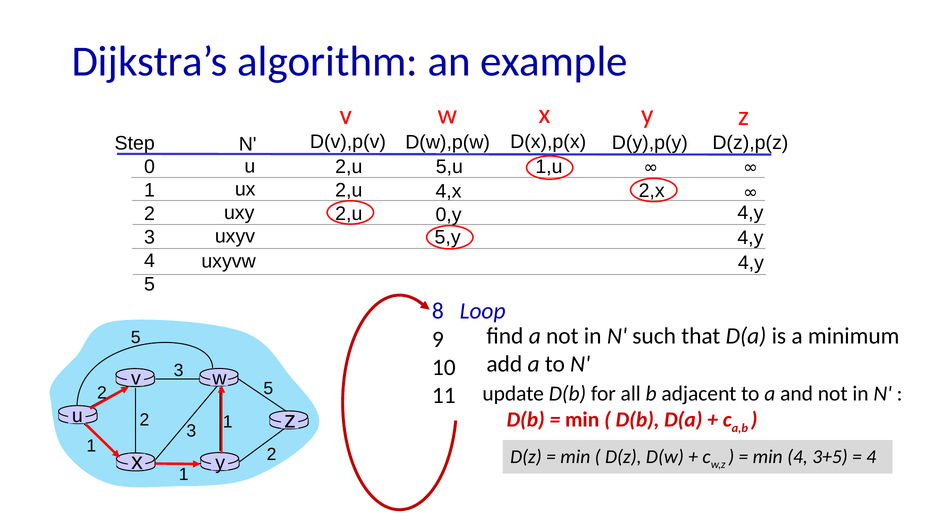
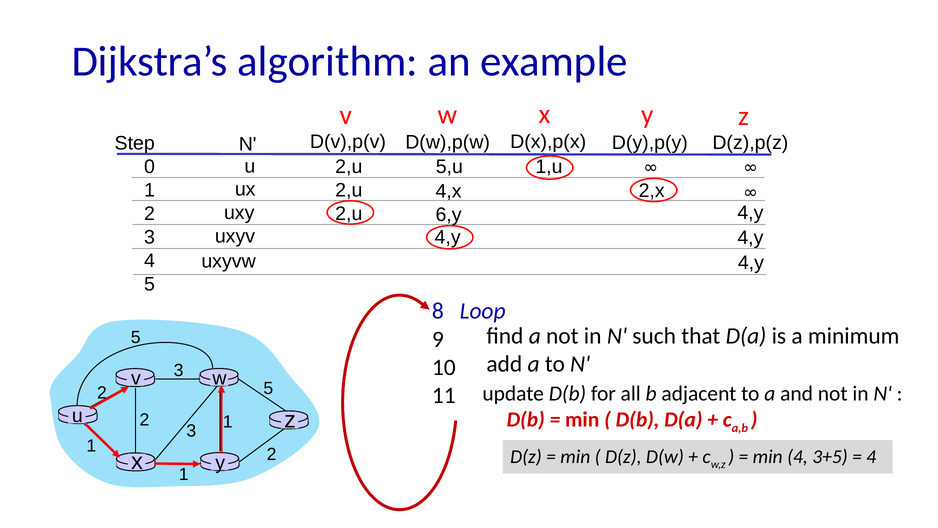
0,y: 0,y -> 6,y
5,y at (448, 237): 5,y -> 4,y
